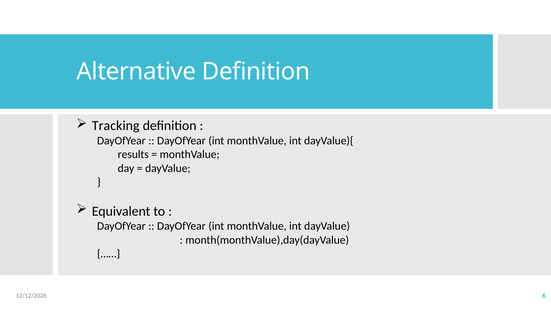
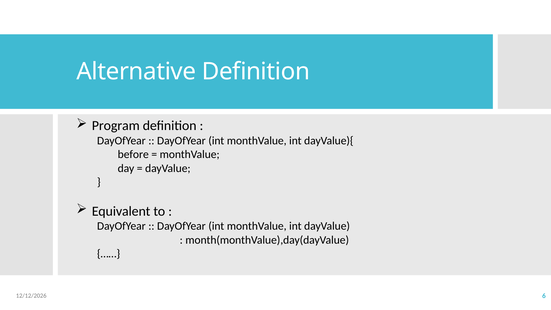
Tracking: Tracking -> Program
results: results -> before
